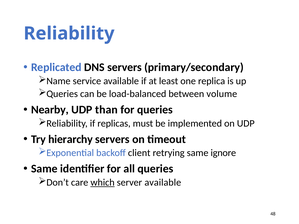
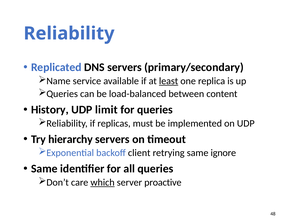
least underline: none -> present
volume: volume -> content
Nearby: Nearby -> History
than: than -> limit
server available: available -> proactive
